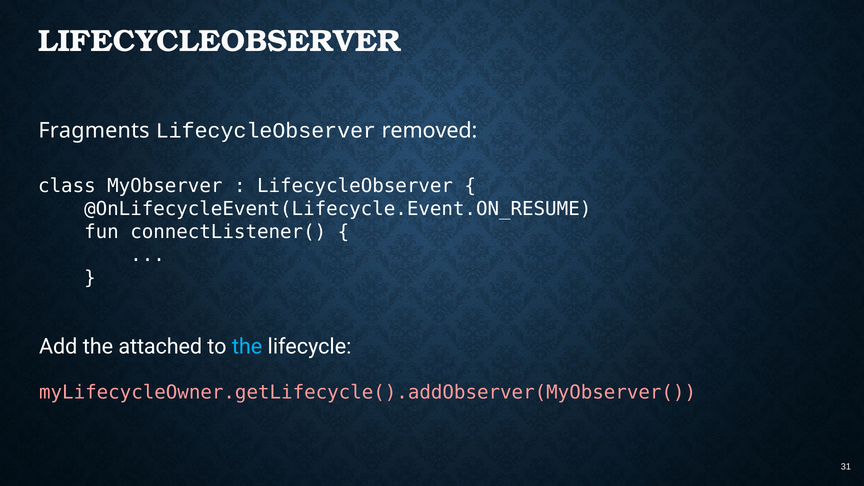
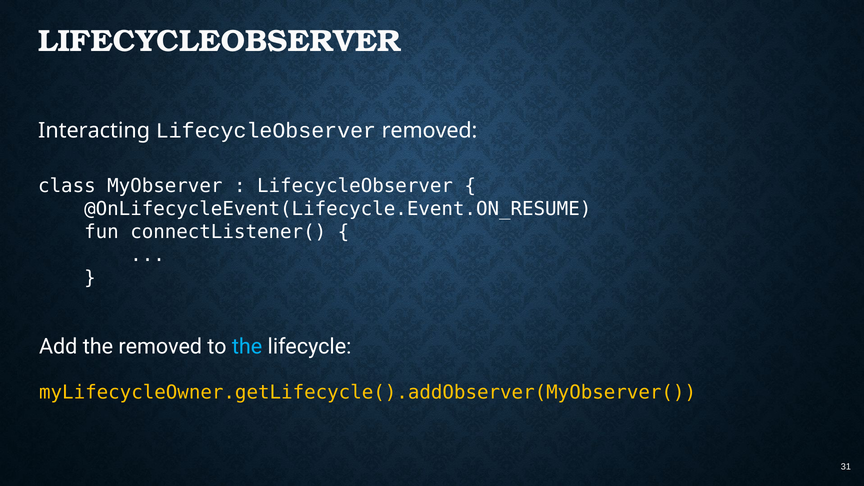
Fragments: Fragments -> Interacting
the attached: attached -> removed
myLifecycleOwner.getLifecycle().addObserver(MyObserver( colour: pink -> yellow
